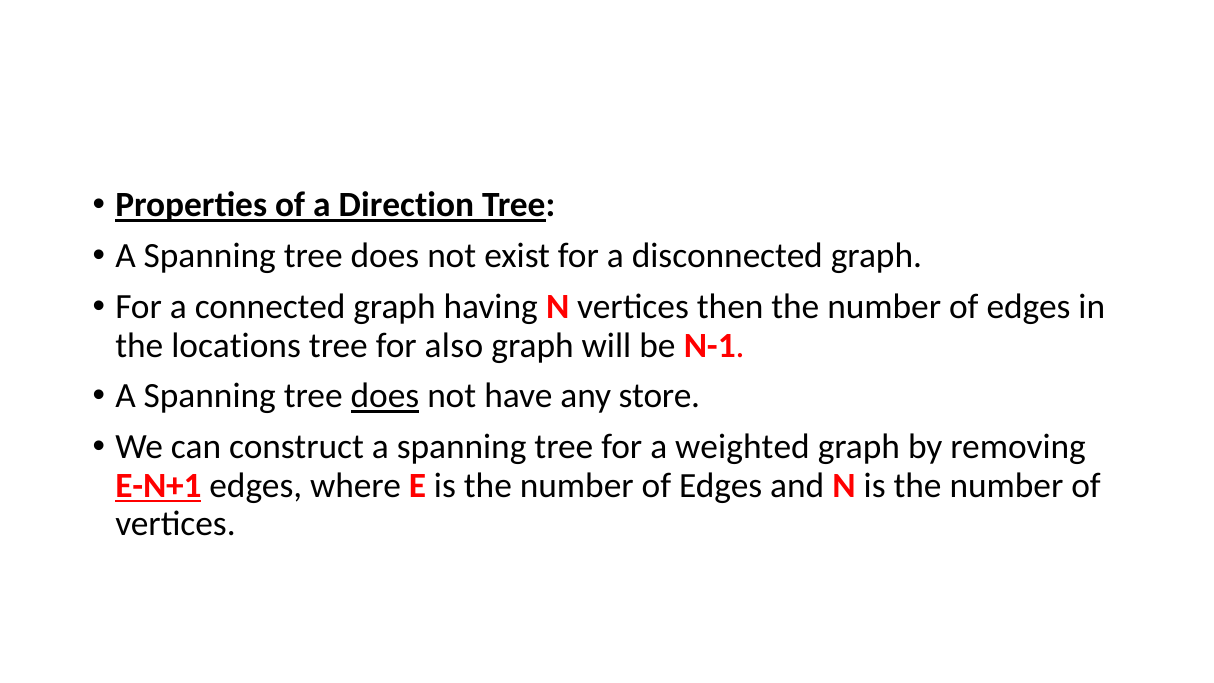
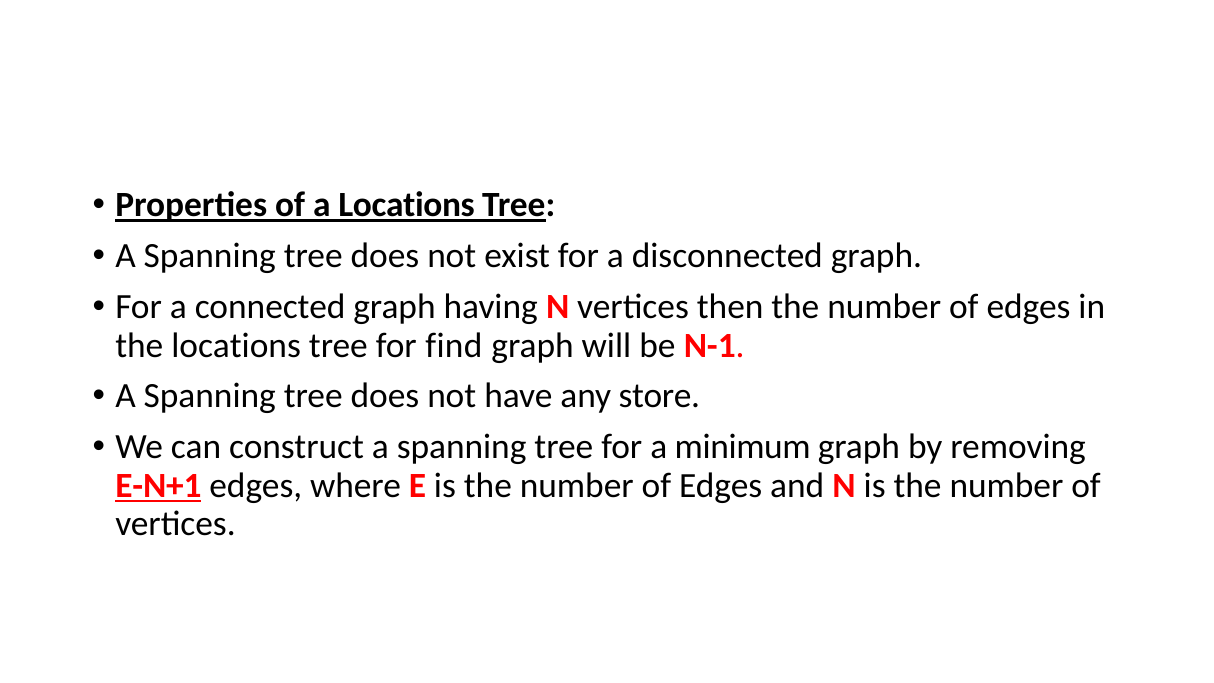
a Direction: Direction -> Locations
also: also -> find
does at (385, 396) underline: present -> none
weighted: weighted -> minimum
